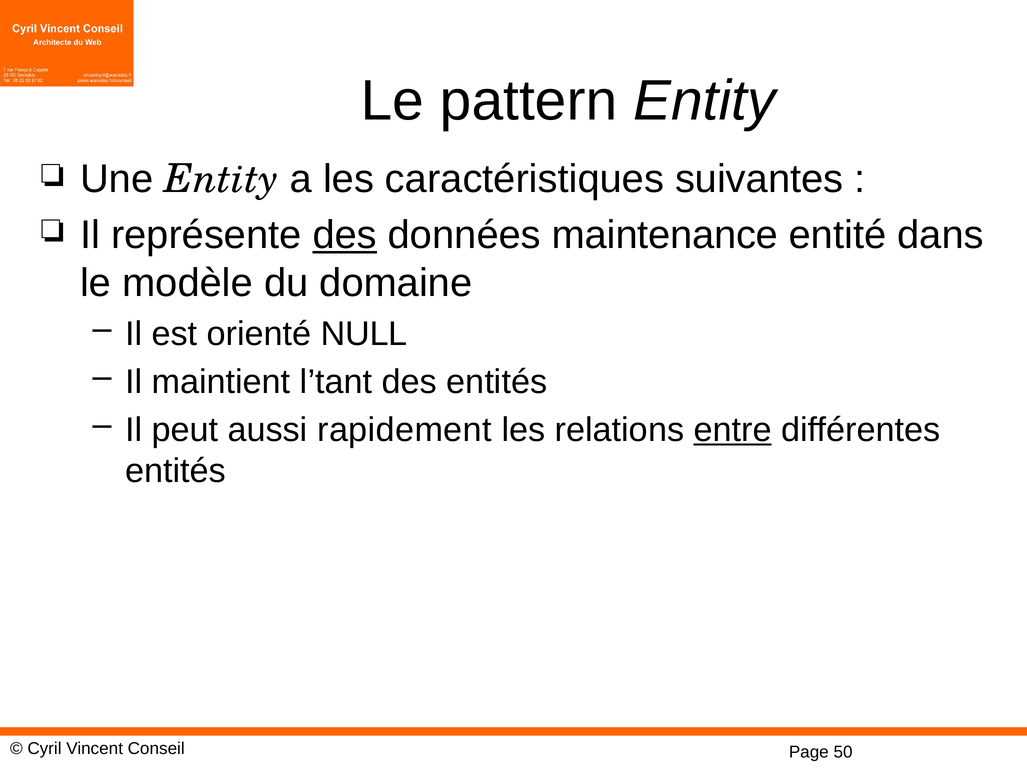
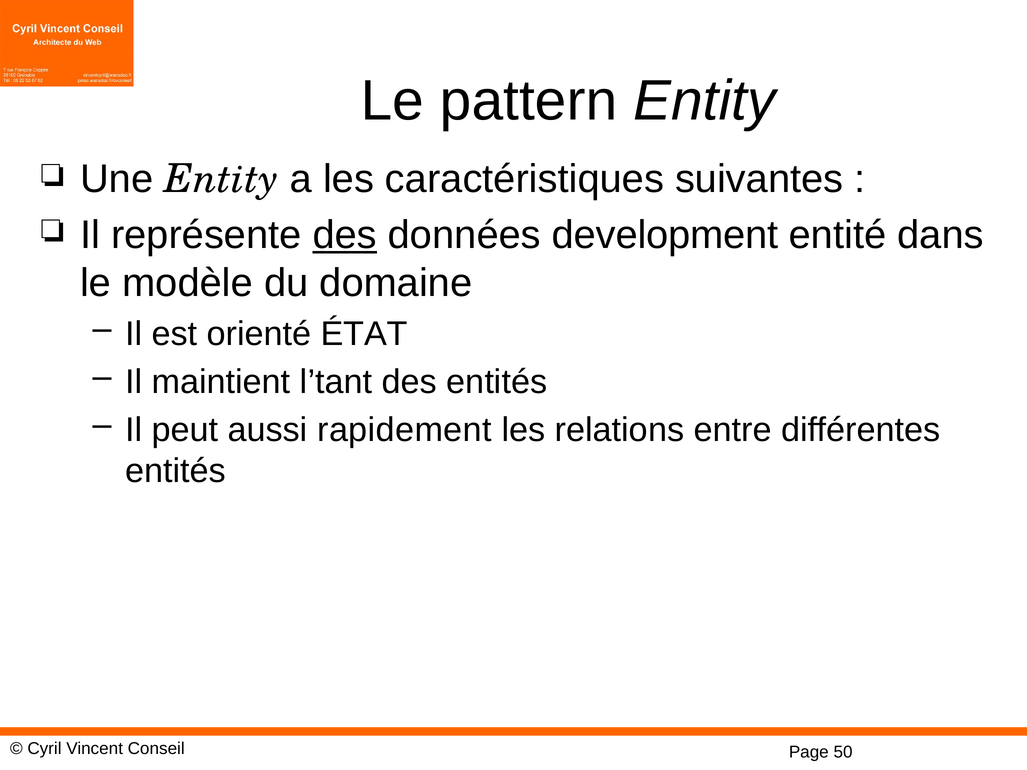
maintenance: maintenance -> development
NULL: NULL -> ÉTAT
entre underline: present -> none
